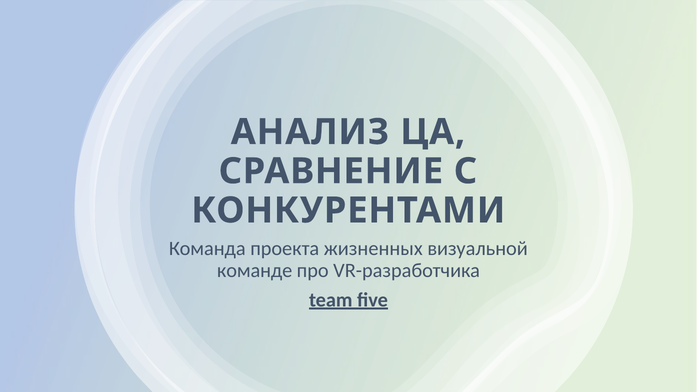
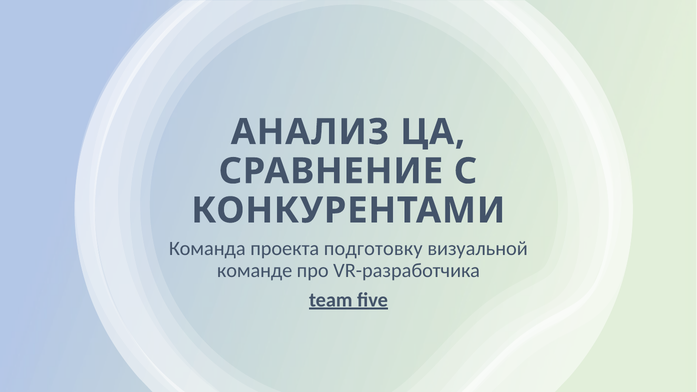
жизненных: жизненных -> подготовку
